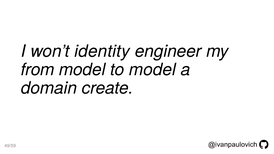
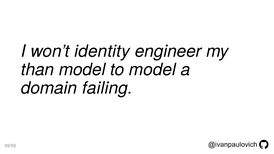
from: from -> than
create: create -> failing
